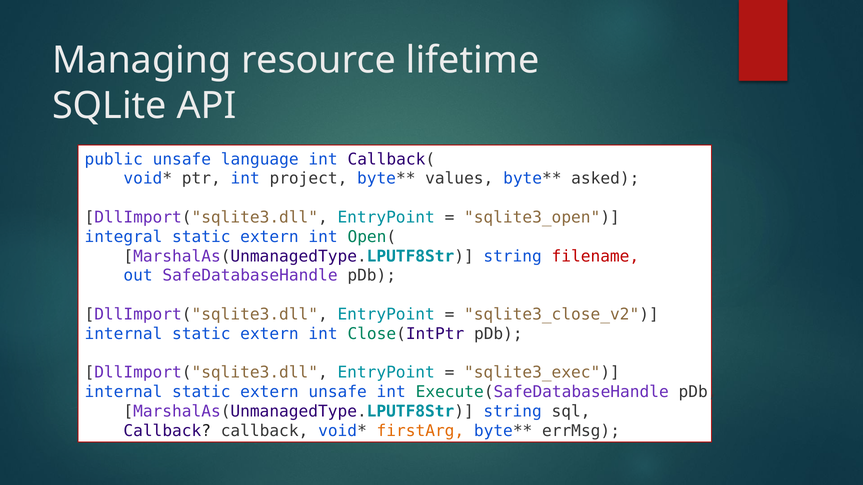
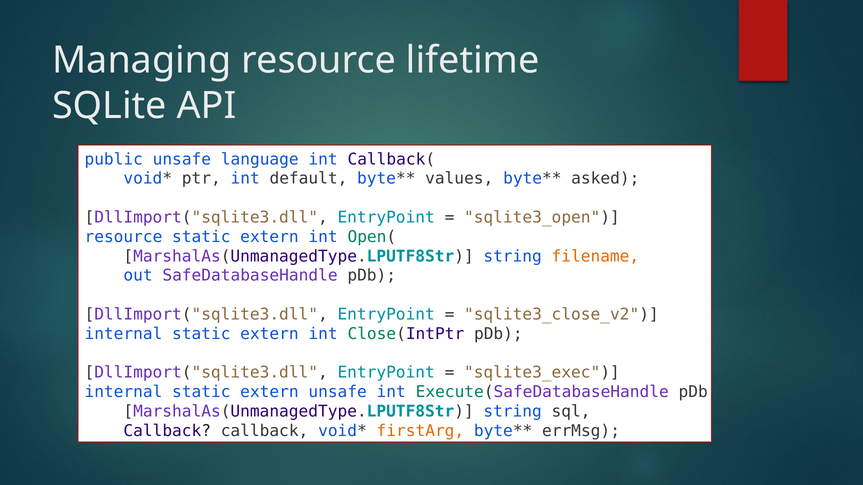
project: project -> default
integral at (123, 237): integral -> resource
filename colour: red -> orange
